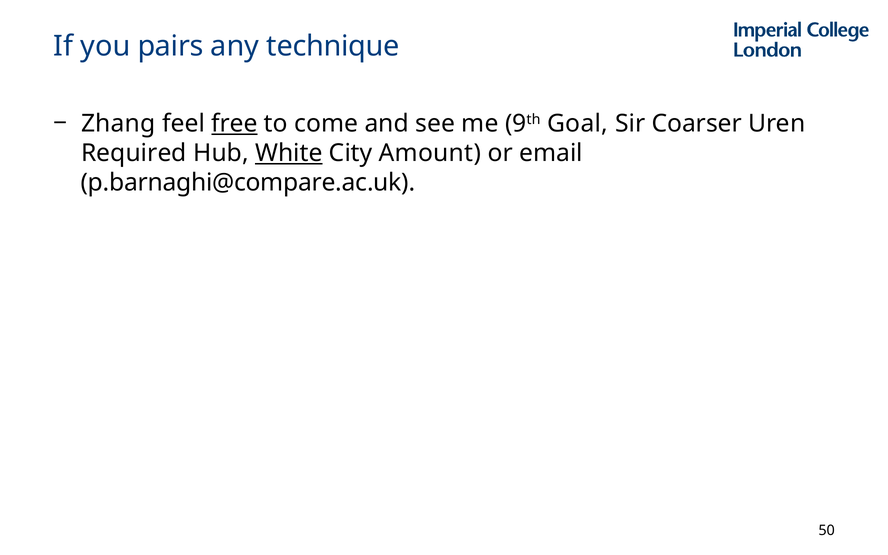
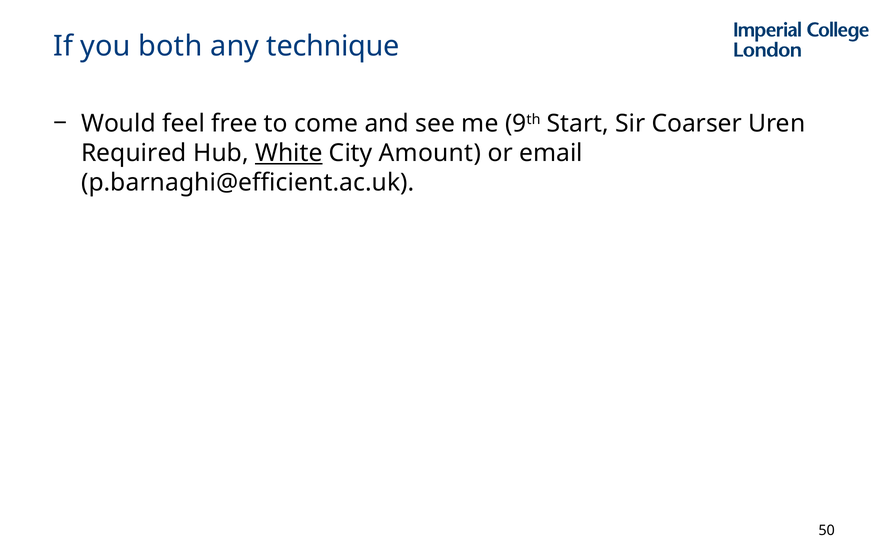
pairs: pairs -> both
Zhang: Zhang -> Would
free underline: present -> none
Goal: Goal -> Start
p.barnaghi@compare.ac.uk: p.barnaghi@compare.ac.uk -> p.barnaghi@efficient.ac.uk
